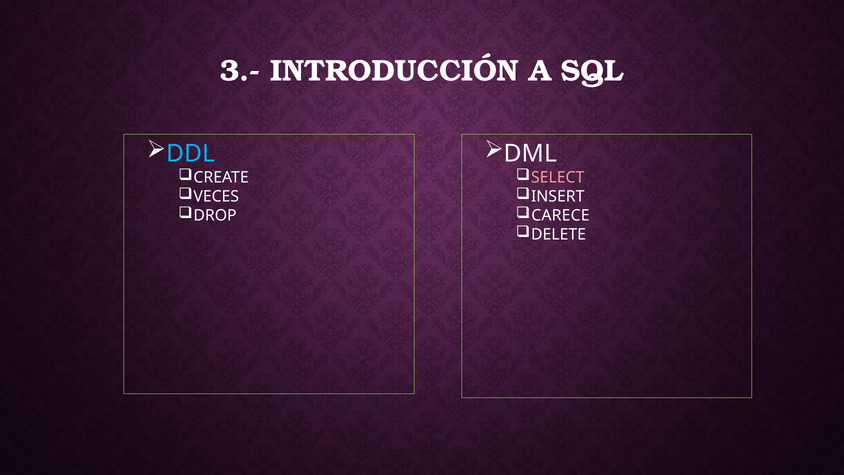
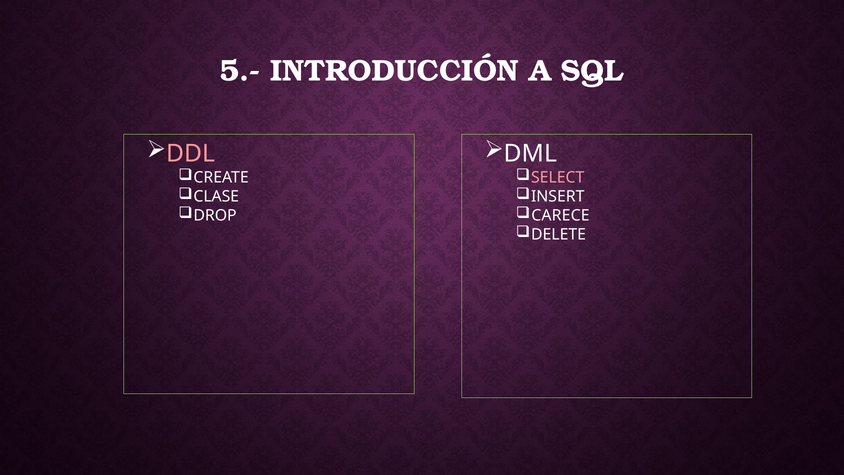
3.-: 3.- -> 5.-
DDL colour: light blue -> pink
VECES: VECES -> CLASE
